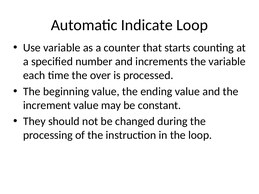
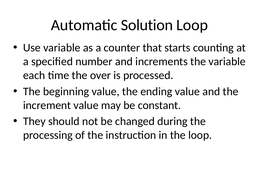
Indicate: Indicate -> Solution
